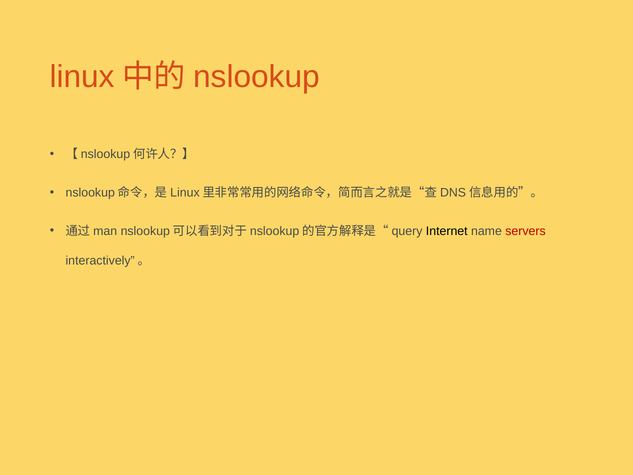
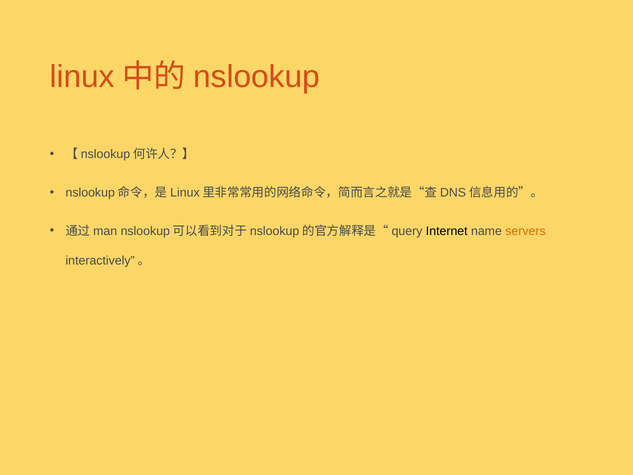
servers colour: red -> orange
